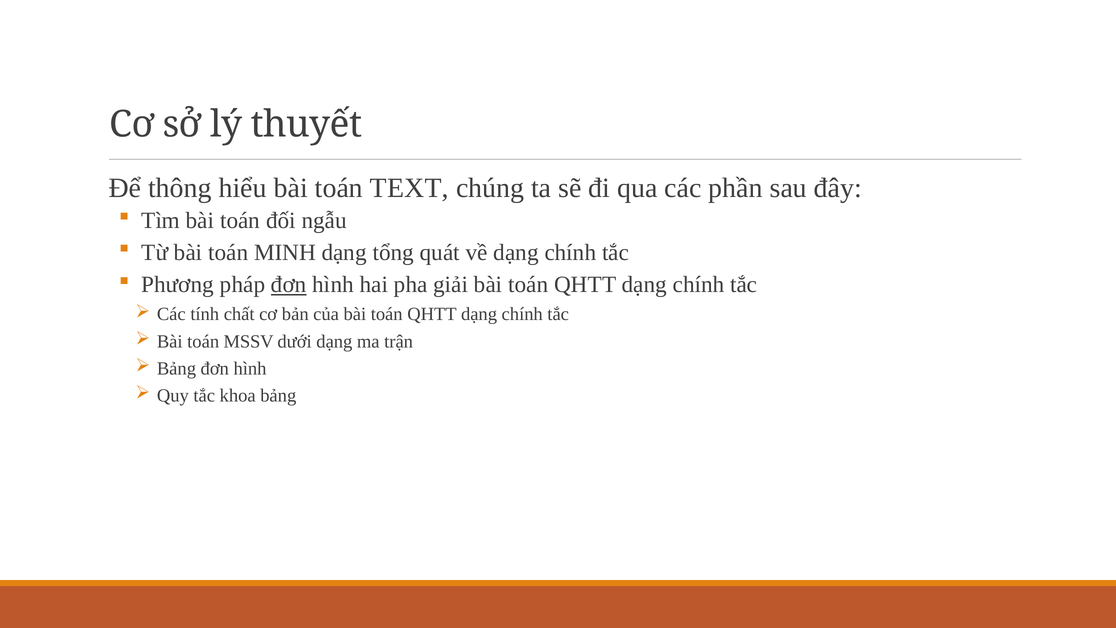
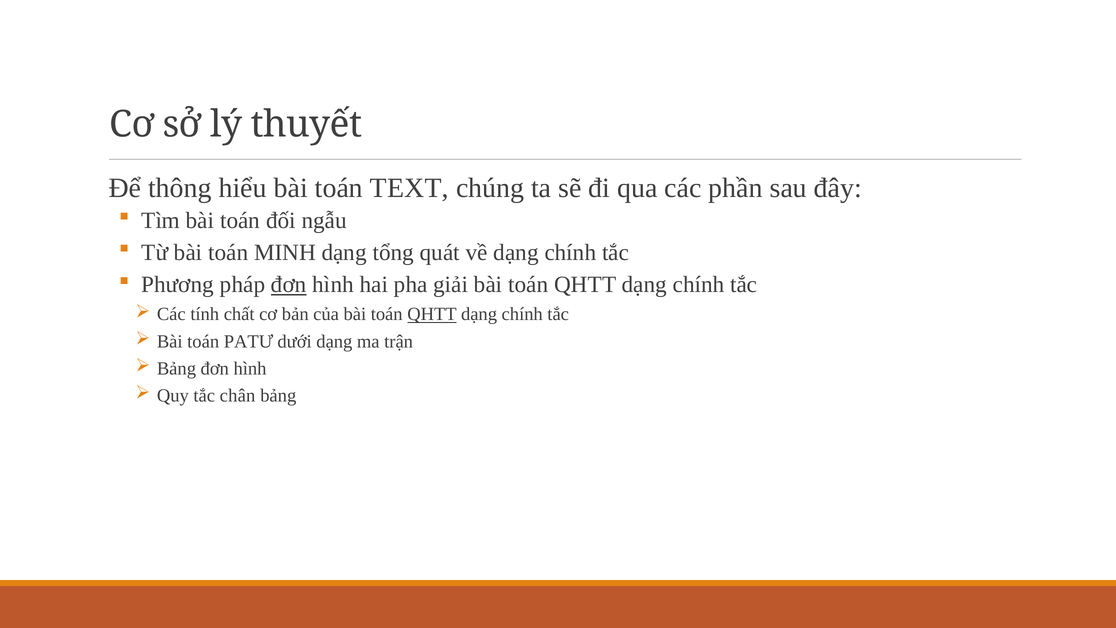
QHTT at (432, 314) underline: none -> present
MSSV: MSSV -> PATƯ
khoa: khoa -> chân
